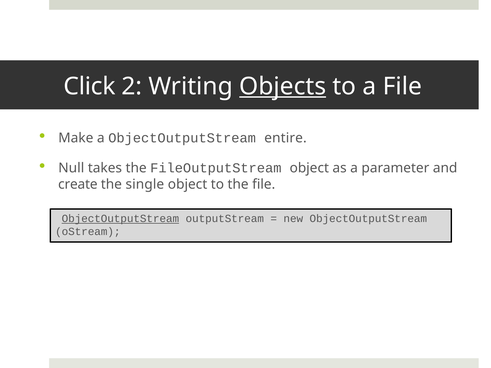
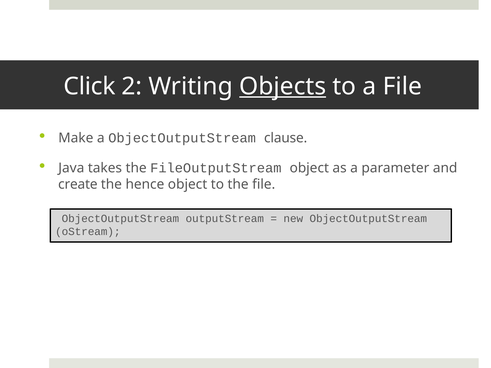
entire: entire -> clause
Null: Null -> Java
single: single -> hence
ObjectOutputStream at (120, 219) underline: present -> none
